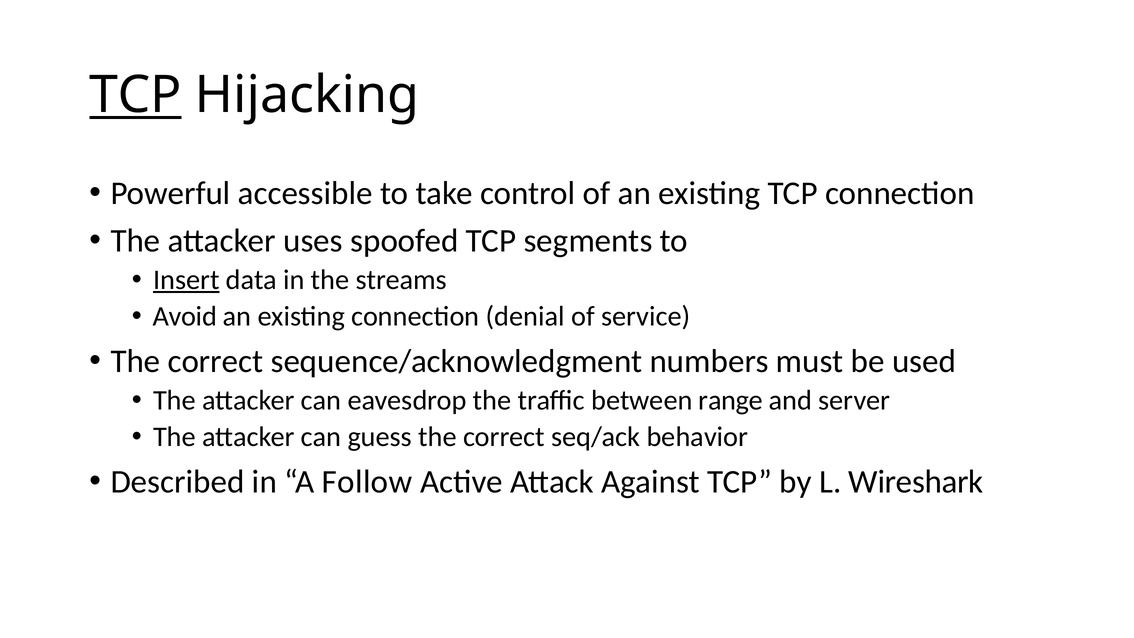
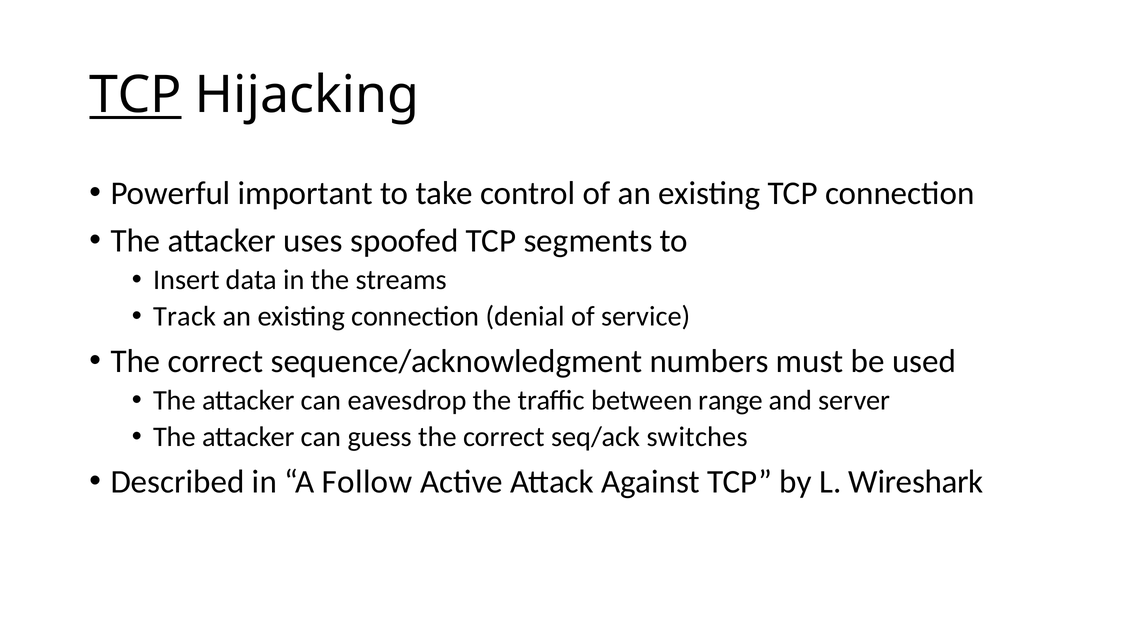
accessible: accessible -> important
Insert underline: present -> none
Avoid: Avoid -> Track
behavior: behavior -> switches
